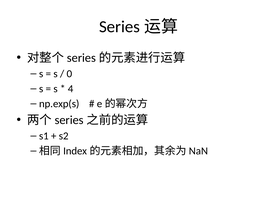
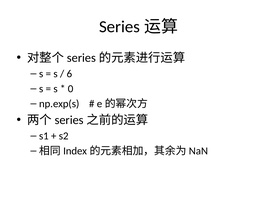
0: 0 -> 6
4: 4 -> 0
